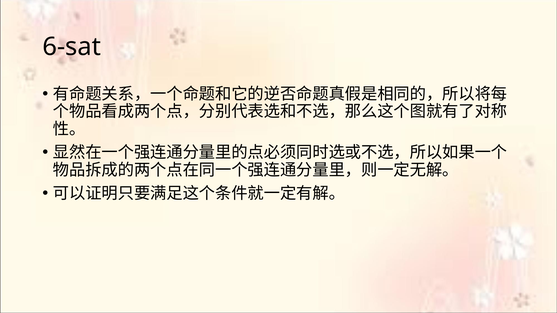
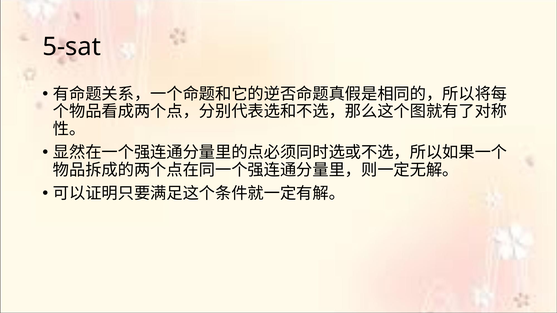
6-sat: 6-sat -> 5-sat
